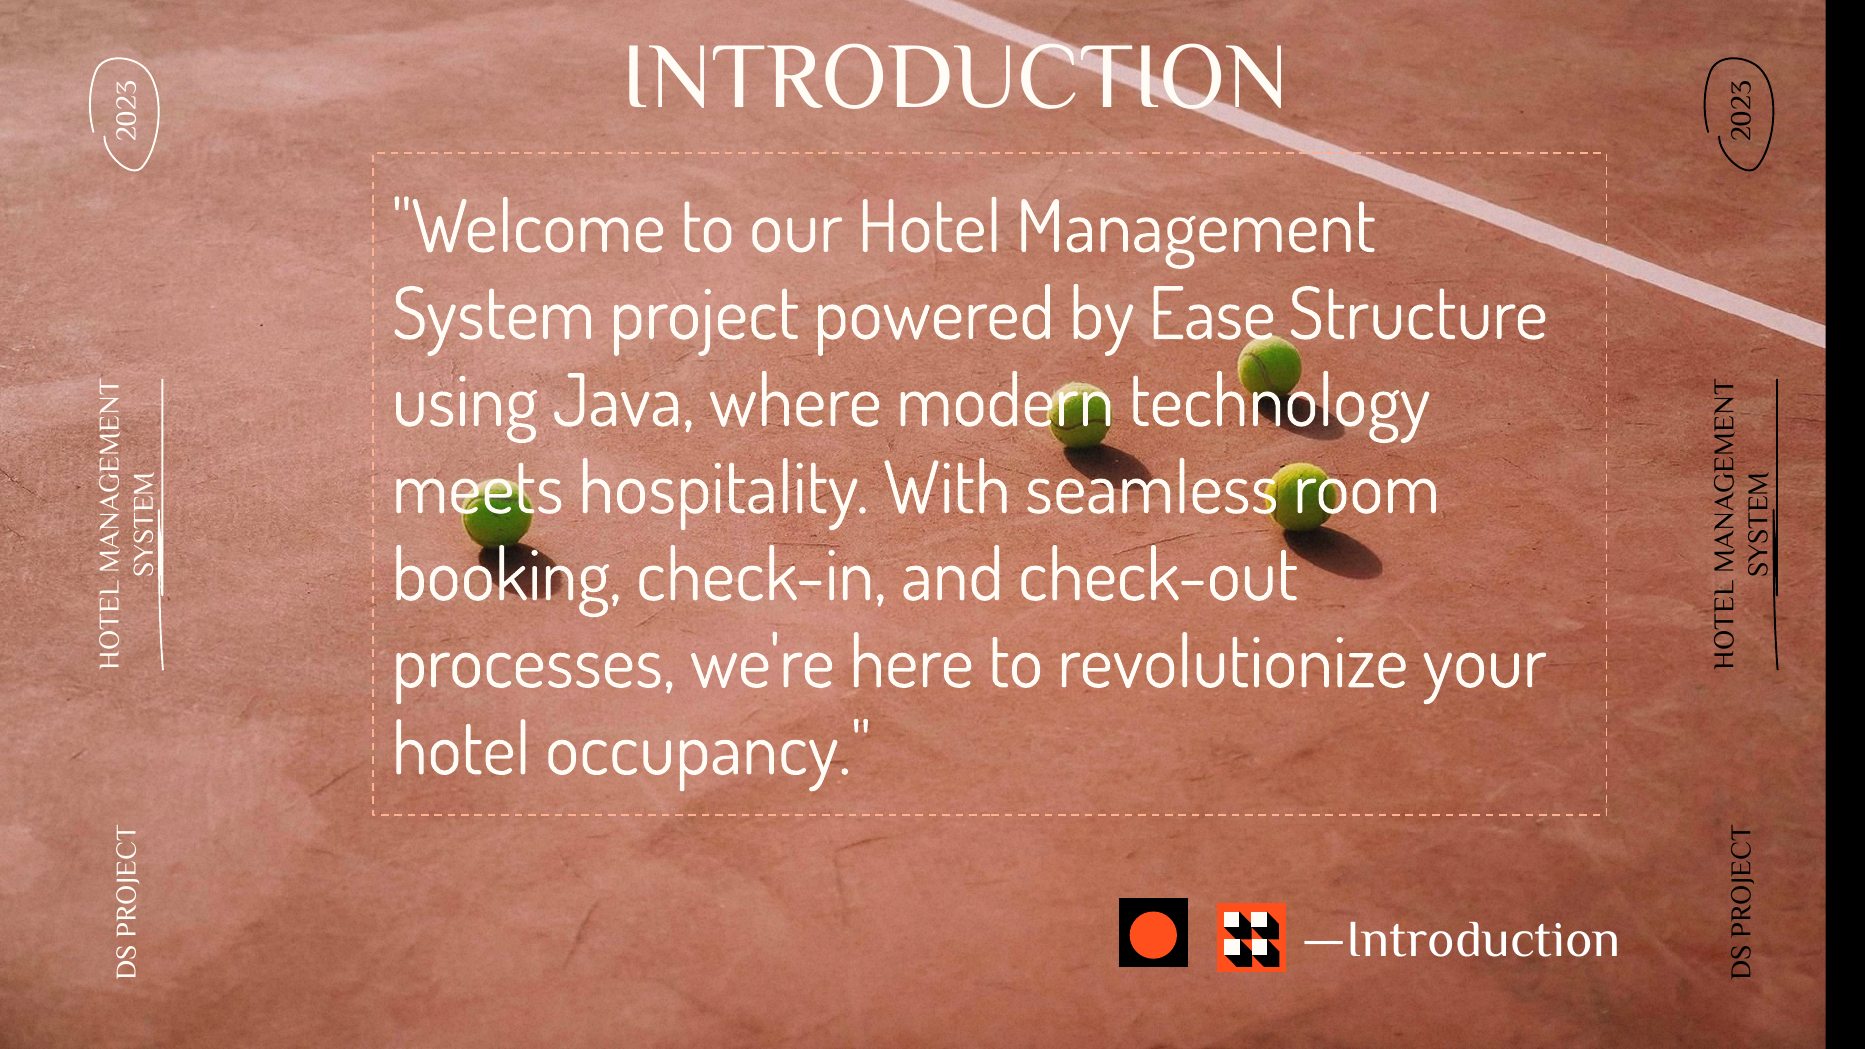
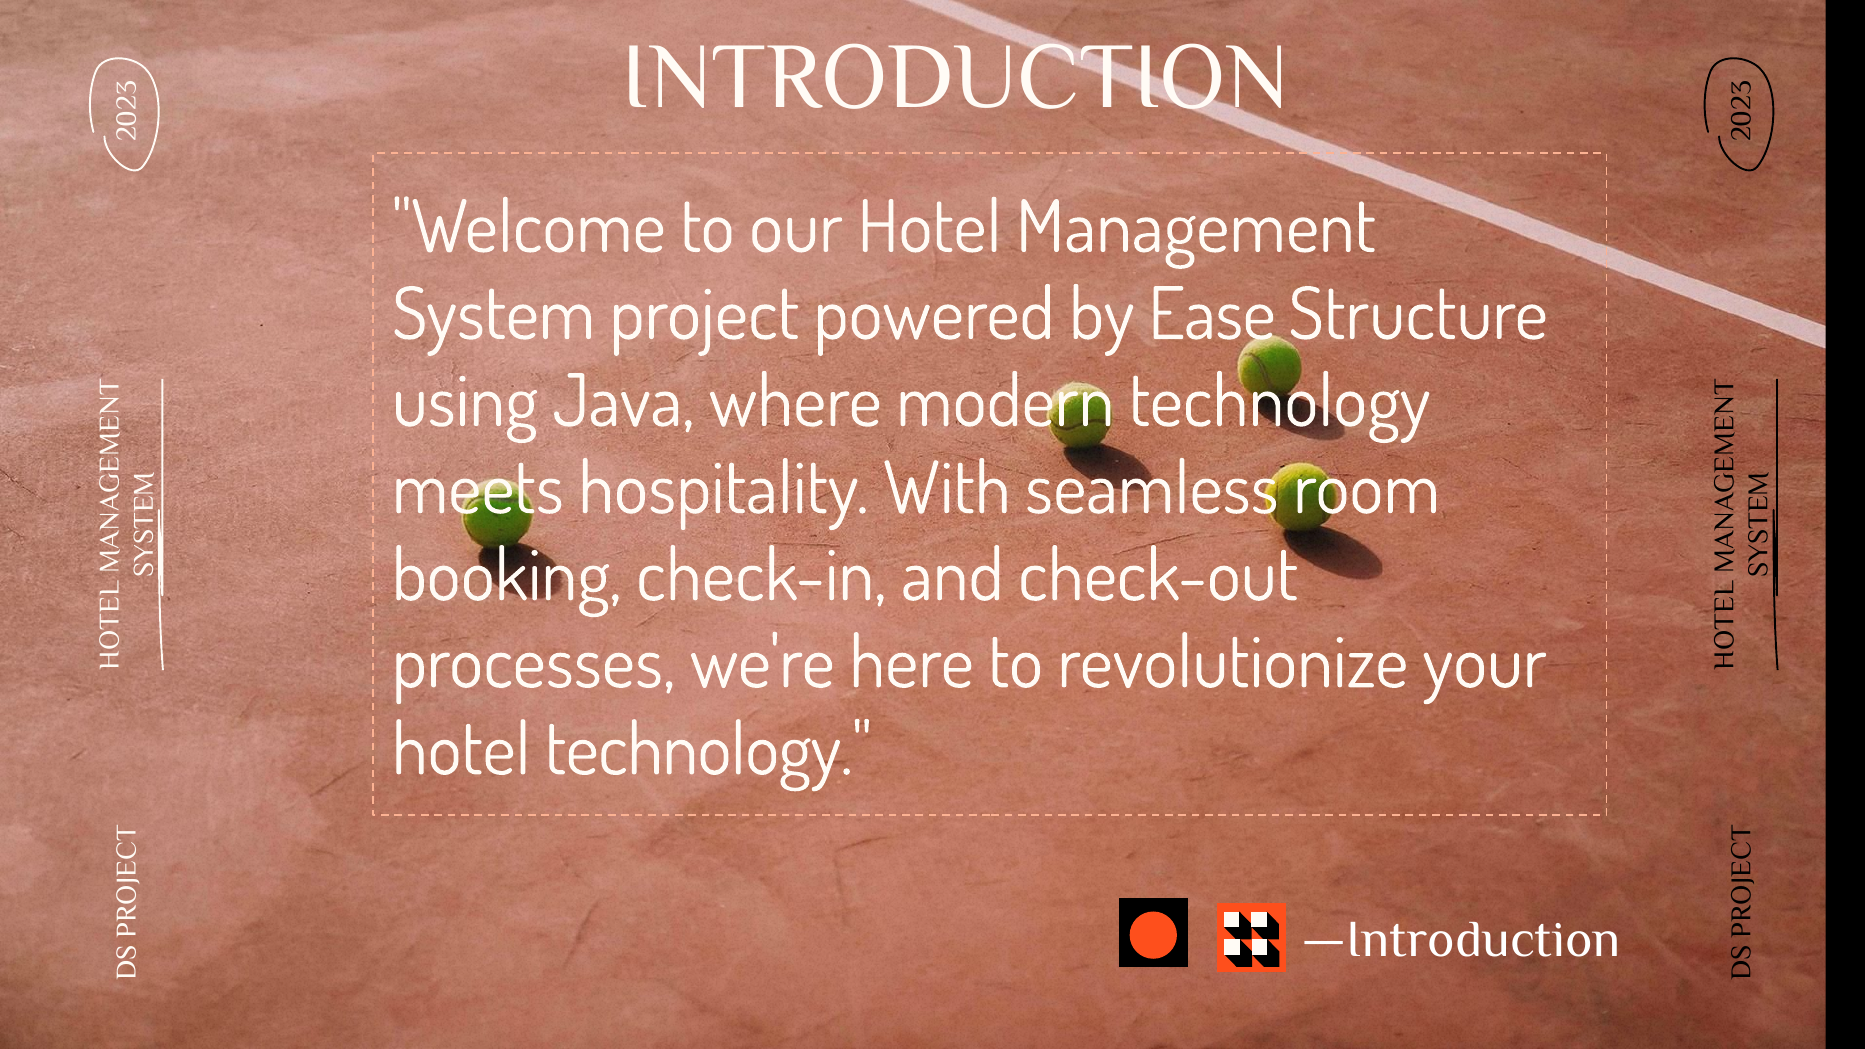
hotel occupancy: occupancy -> technology
